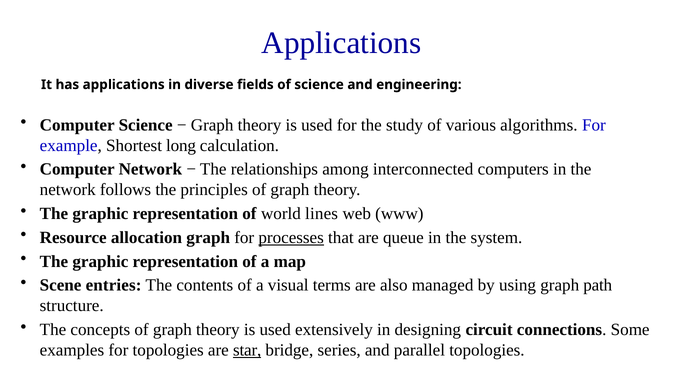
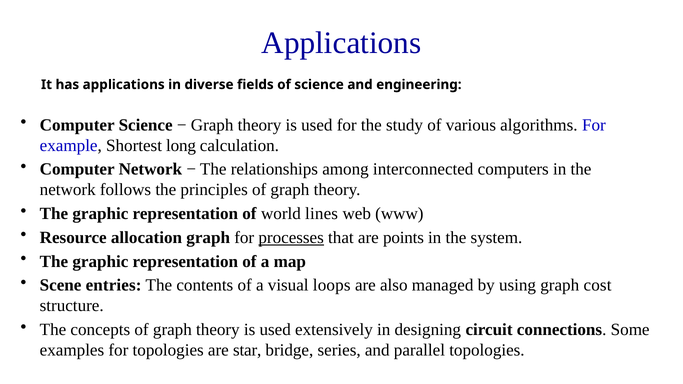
queue: queue -> points
terms: terms -> loops
path: path -> cost
star underline: present -> none
